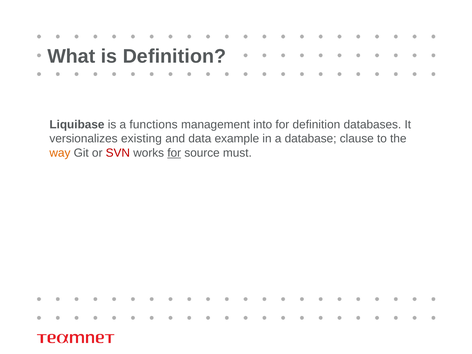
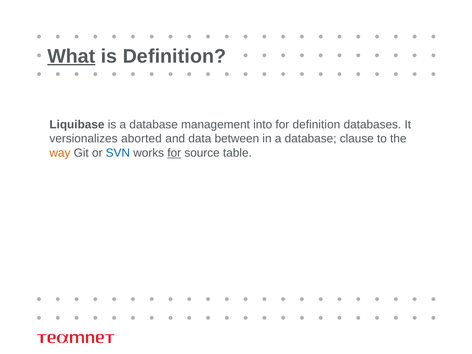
What underline: none -> present
is a functions: functions -> database
existing: existing -> aborted
example: example -> between
SVN colour: red -> blue
must: must -> table
